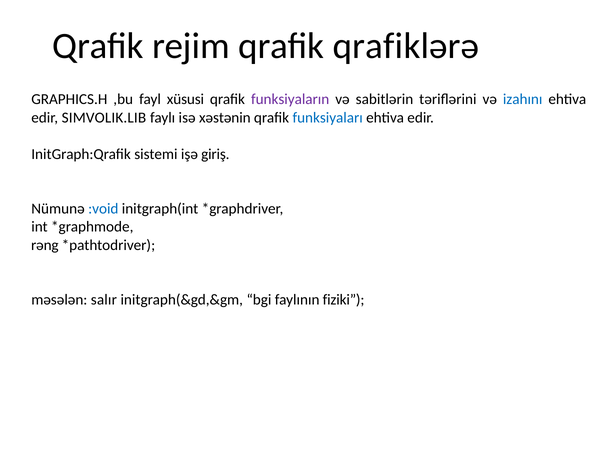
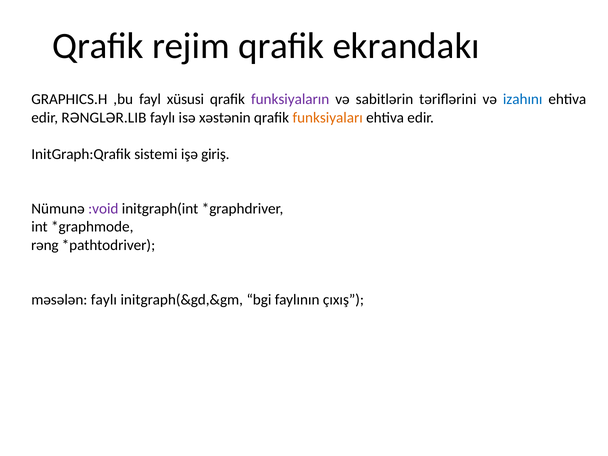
qrafiklərə: qrafiklərə -> ekrandakı
SIMVOLIK.LIB: SIMVOLIK.LIB -> RƏNGLƏR.LIB
funksiyaları colour: blue -> orange
:void colour: blue -> purple
məsələn salır: salır -> faylı
fiziki: fiziki -> çıxış
